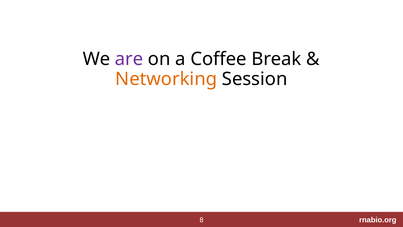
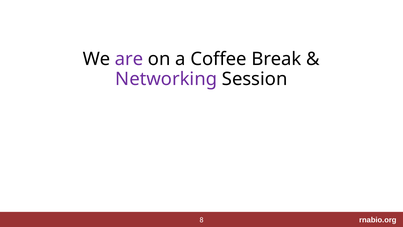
Networking colour: orange -> purple
